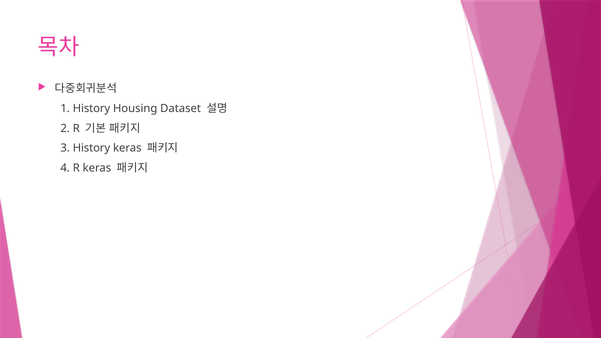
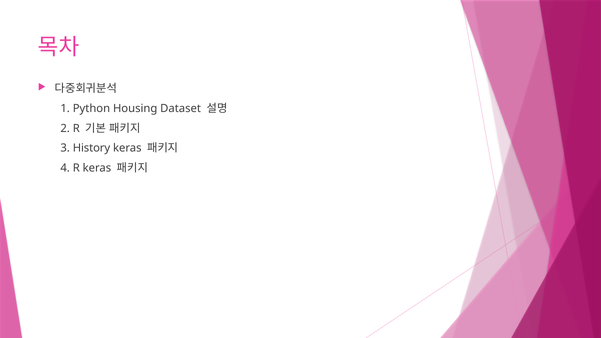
1 History: History -> Python
